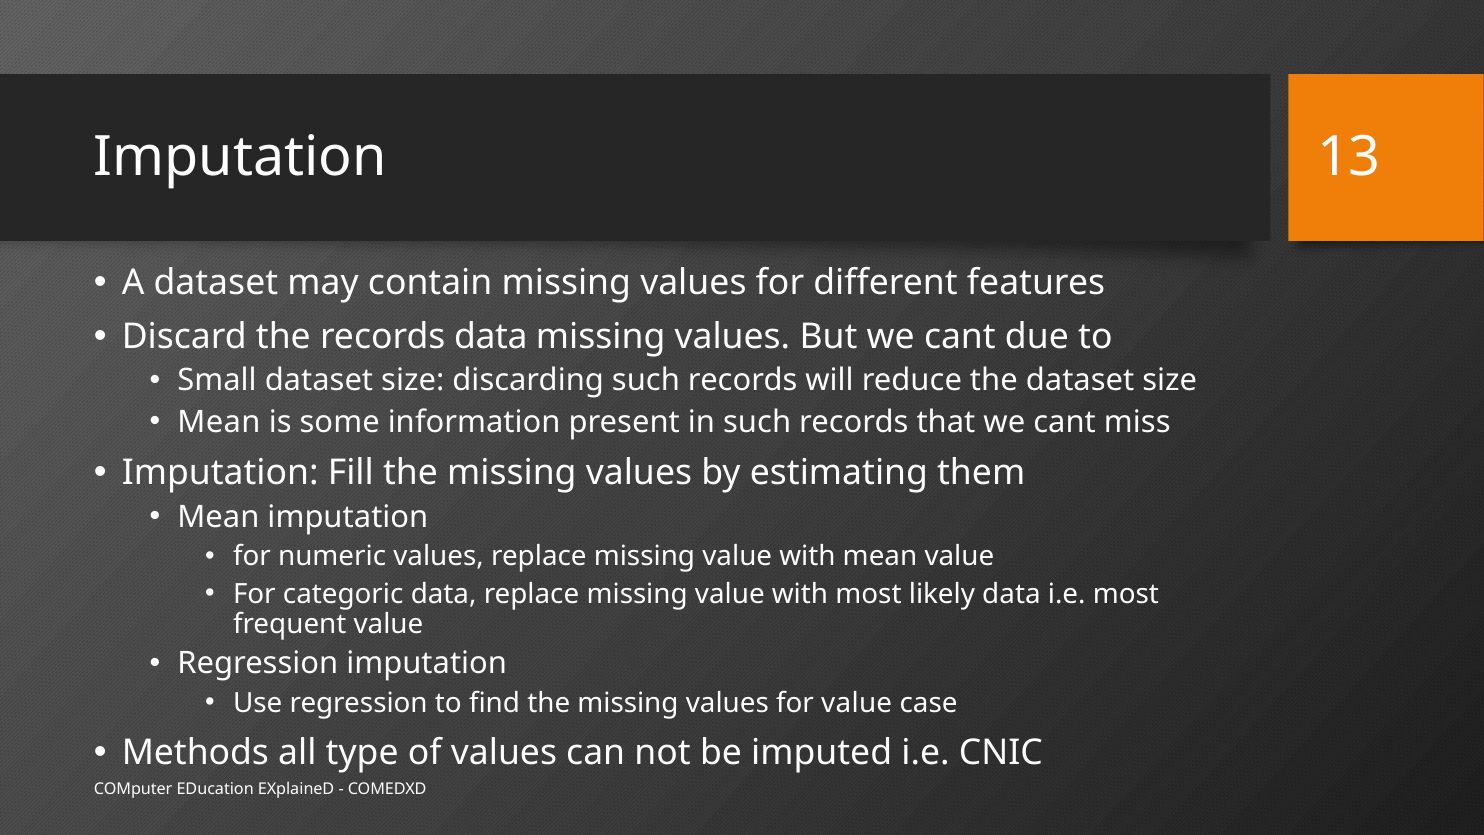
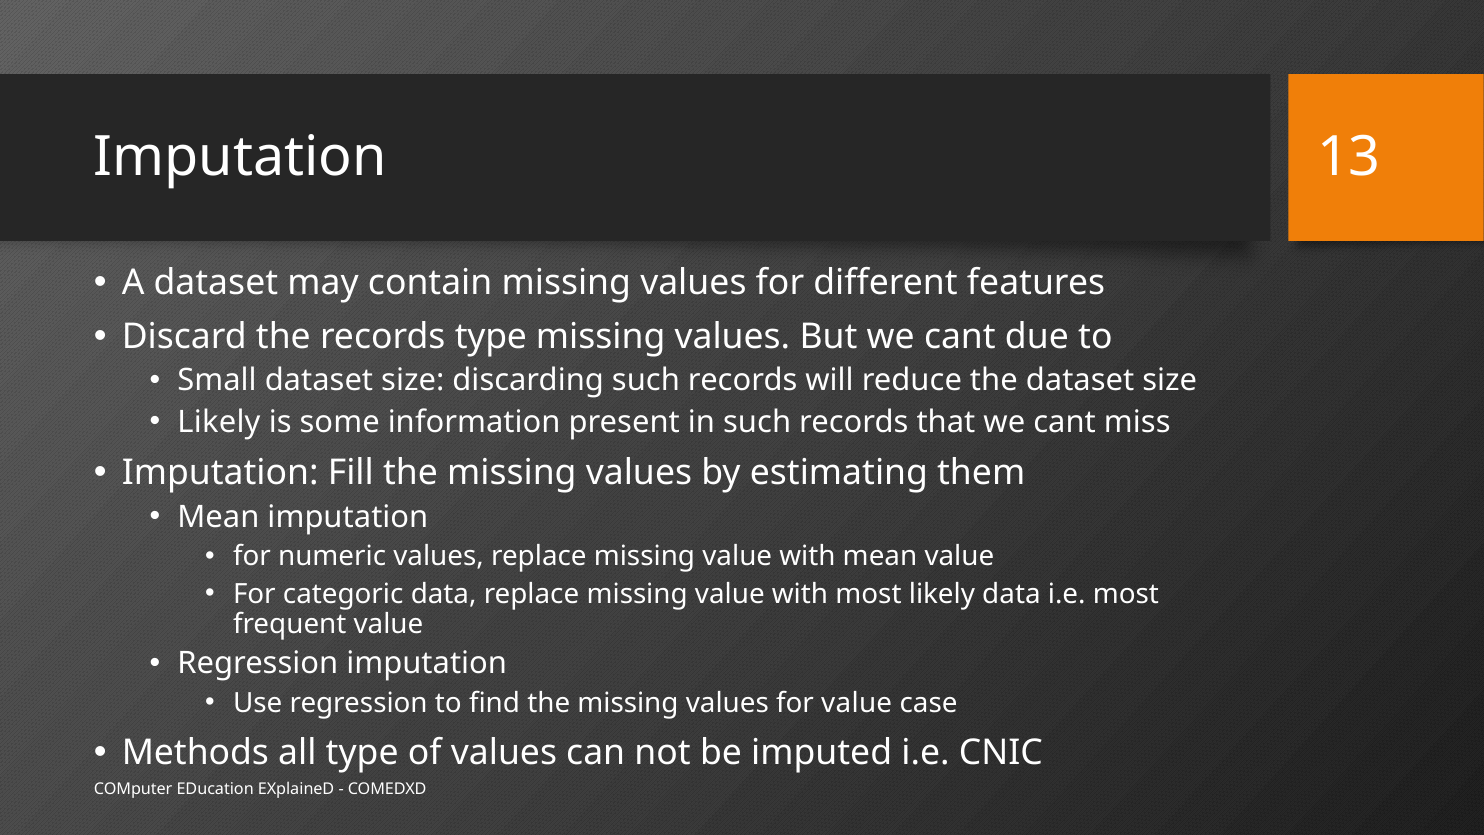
records data: data -> type
Mean at (219, 422): Mean -> Likely
